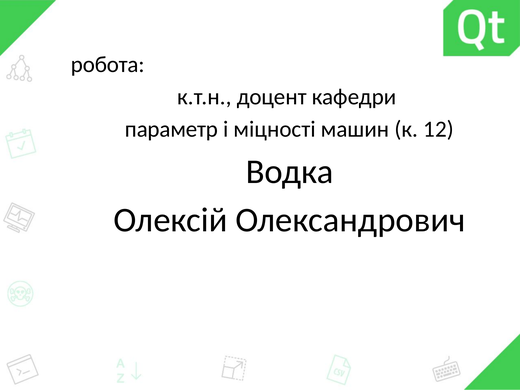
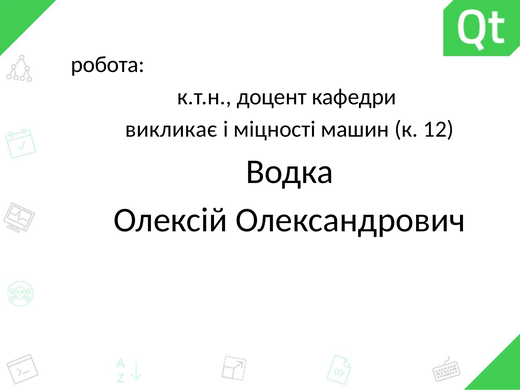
параметр: параметр -> викликає
